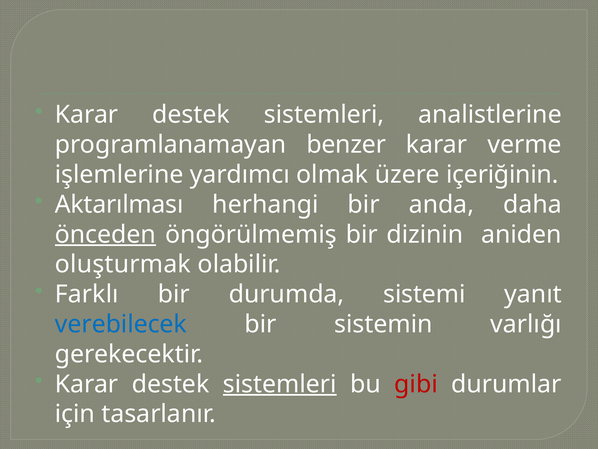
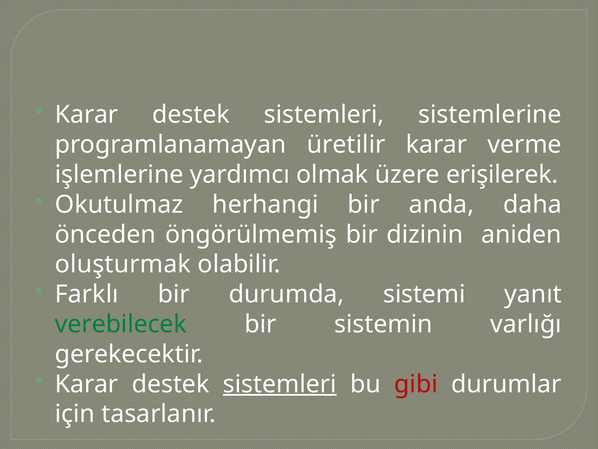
analistlerine: analistlerine -> sistemlerine
benzer: benzer -> üretilir
içeriğinin: içeriğinin -> erişilerek
Aktarılması: Aktarılması -> Okutulmaz
önceden underline: present -> none
verebilecek colour: blue -> green
